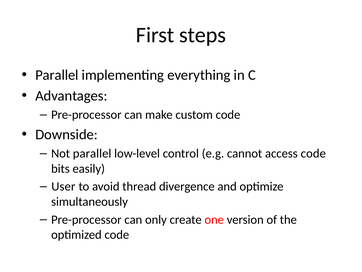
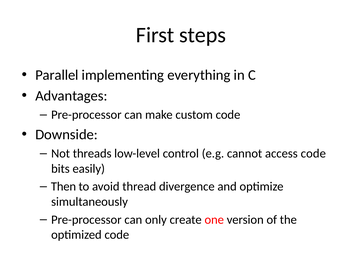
Not parallel: parallel -> threads
User: User -> Then
